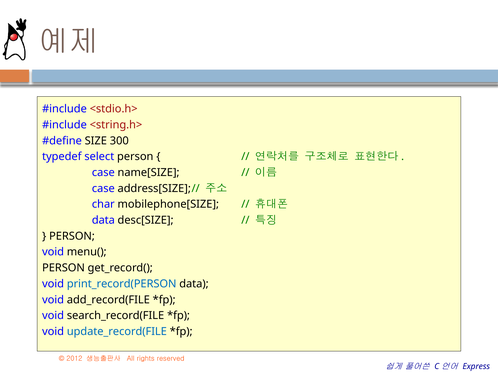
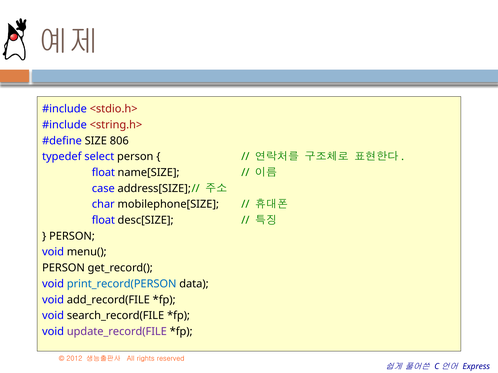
300: 300 -> 806
case at (103, 173): case -> float
data at (103, 220): data -> float
update_record(FILE colour: blue -> purple
